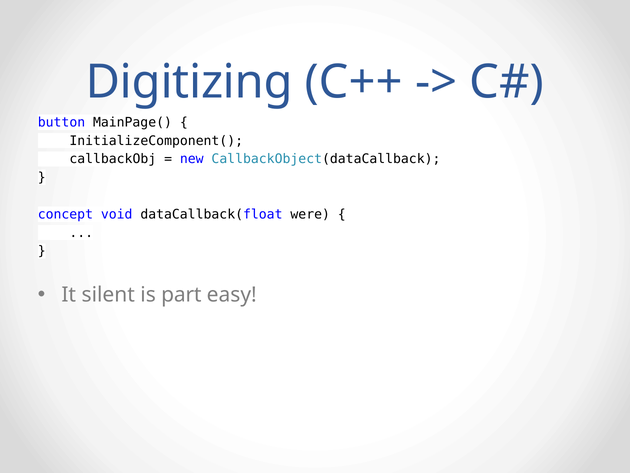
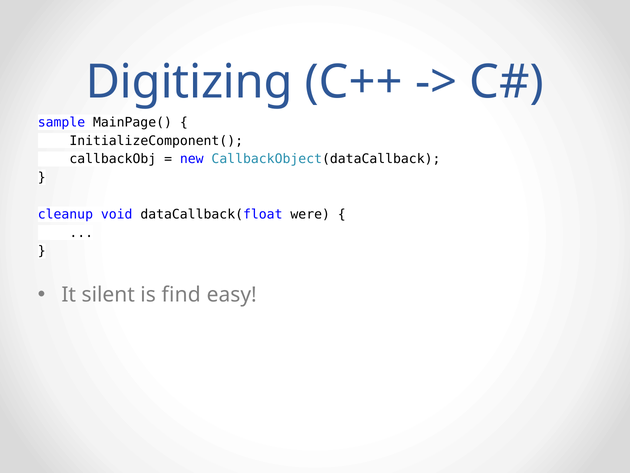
button: button -> sample
concept: concept -> cleanup
part: part -> find
